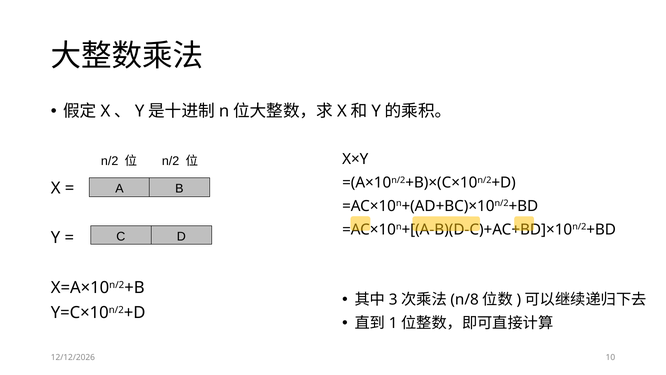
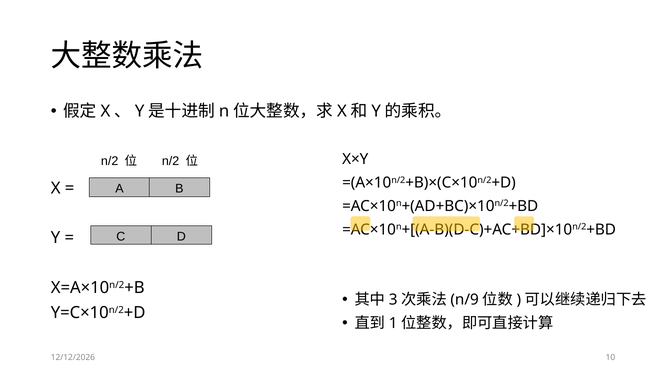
n/8: n/8 -> n/9
